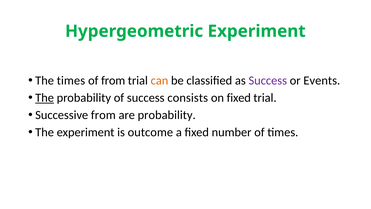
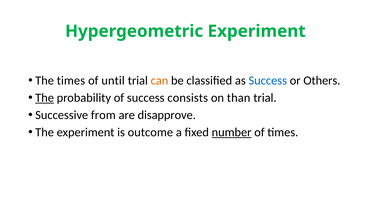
of from: from -> until
Success at (268, 80) colour: purple -> blue
Events: Events -> Others
on fixed: fixed -> than
are probability: probability -> disapprove
number underline: none -> present
